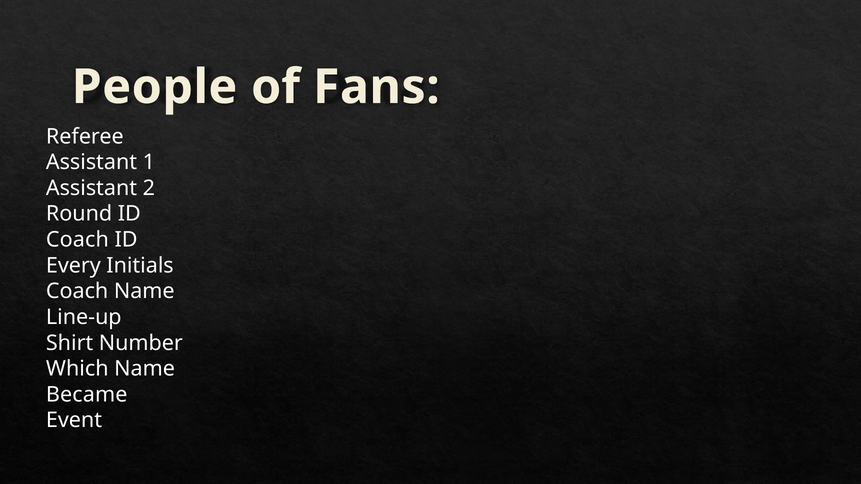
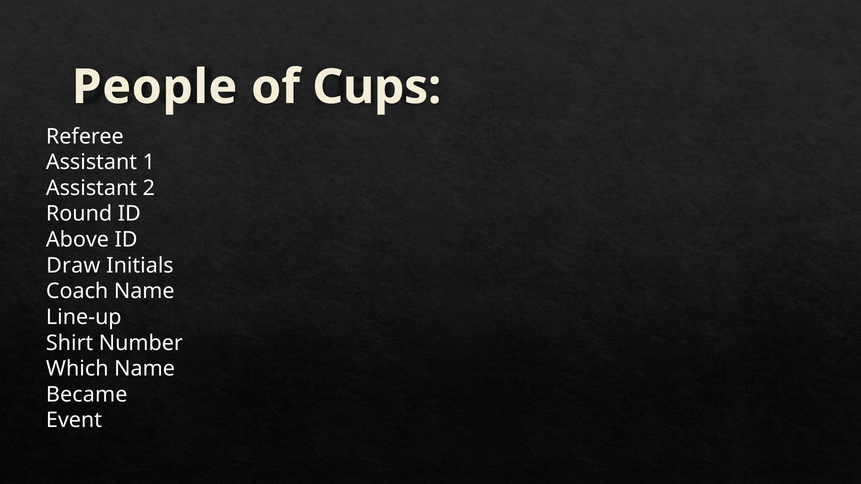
Fans: Fans -> Cups
Coach at (77, 240): Coach -> Above
Every: Every -> Draw
